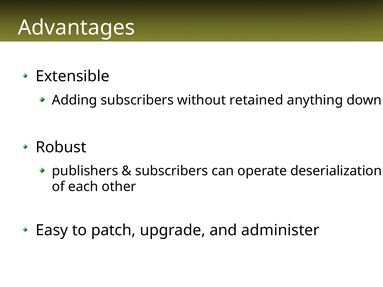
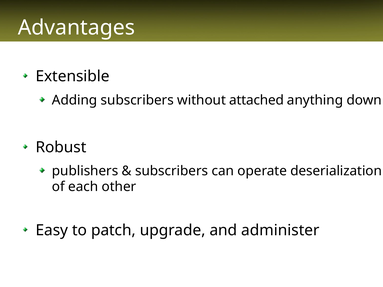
retained: retained -> attached
